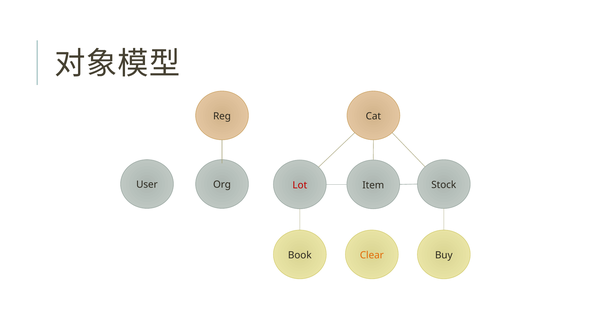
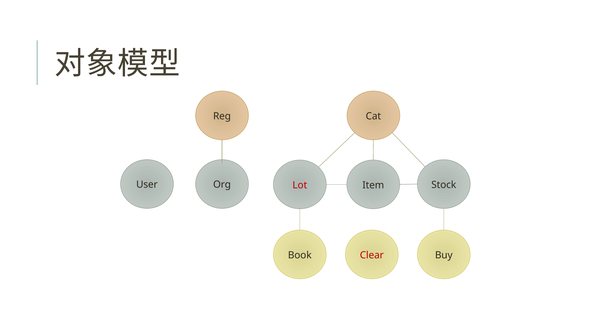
Clear colour: orange -> red
